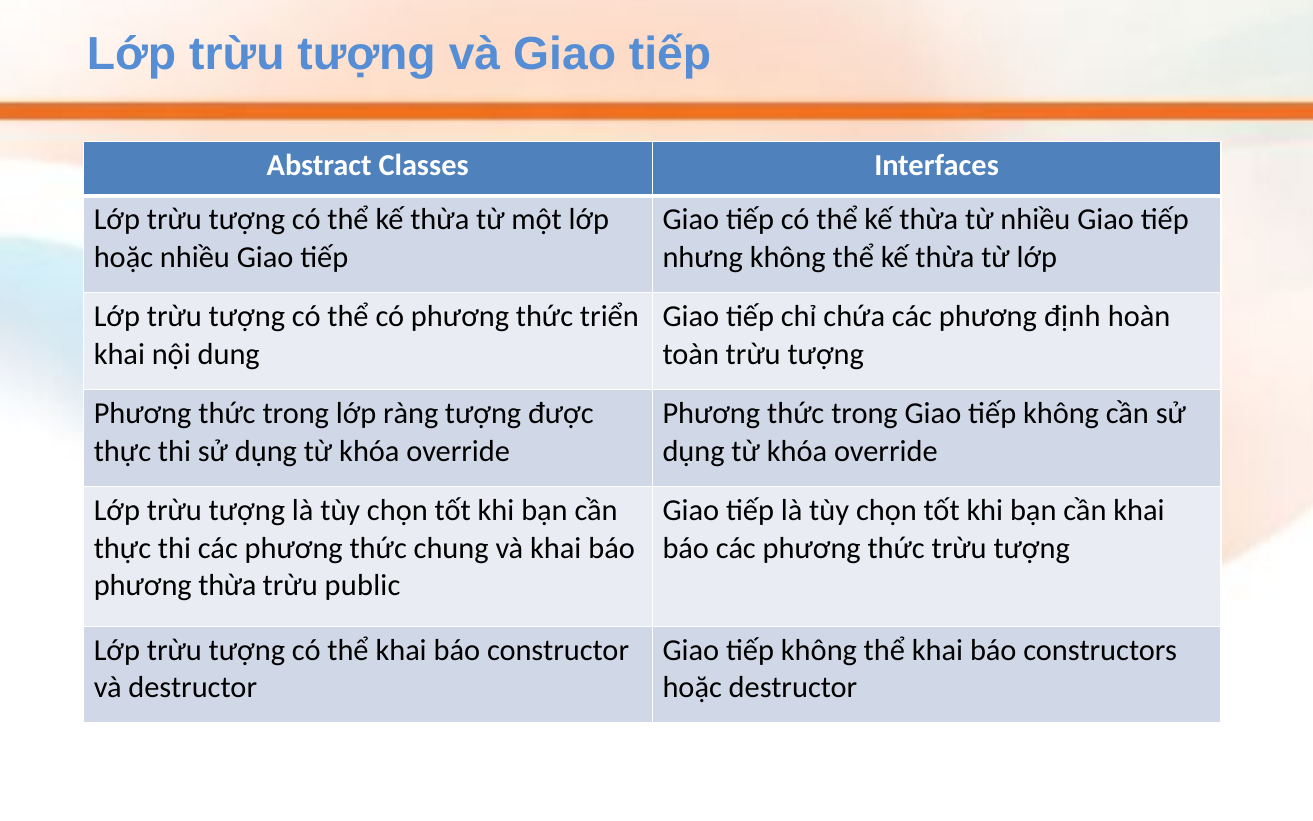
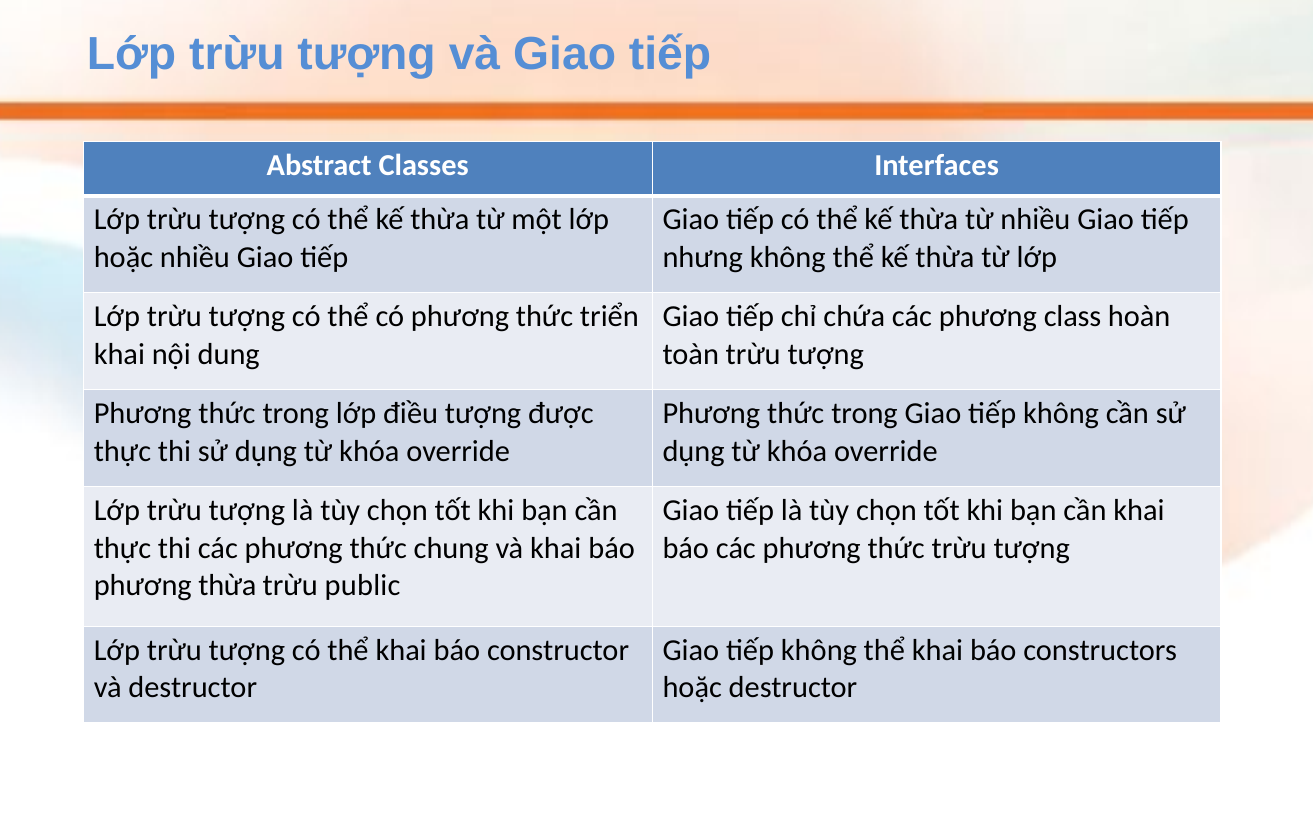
định: định -> class
ràng: ràng -> điều
